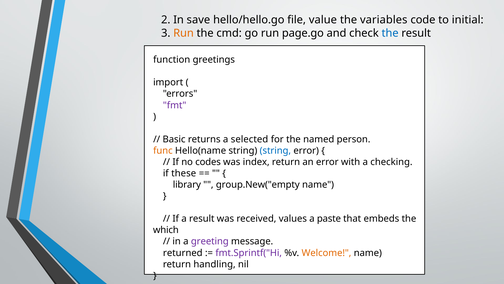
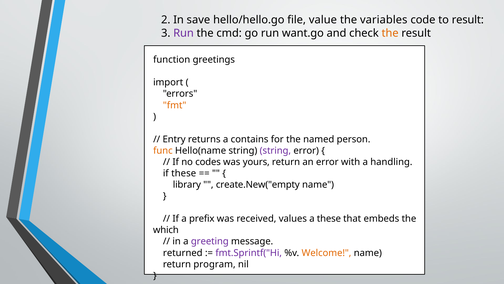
to initial: initial -> result
Run at (183, 33) colour: orange -> purple
page.go: page.go -> want.go
the at (390, 33) colour: blue -> orange
fmt colour: purple -> orange
Basic: Basic -> Entry
selected: selected -> contains
string at (275, 150) colour: blue -> purple
index: index -> yours
checking: checking -> handling
group.New("empty: group.New("empty -> create.New("empty
a result: result -> prefix
a paste: paste -> these
handling: handling -> program
